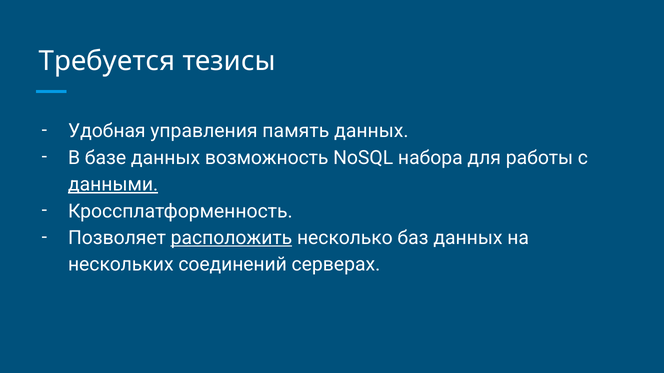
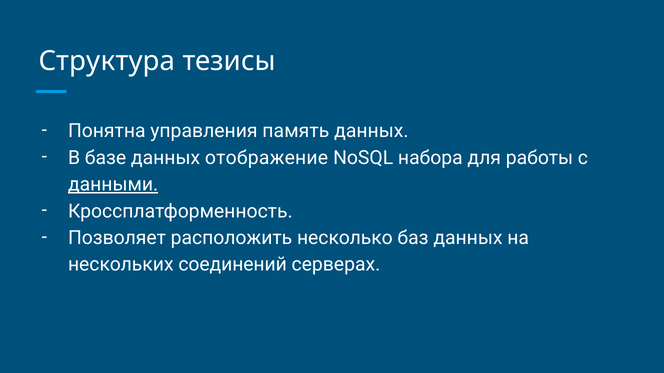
Требуется: Требуется -> Структура
Удобная: Удобная -> Понятна
возможность: возможность -> отображение
расположить underline: present -> none
